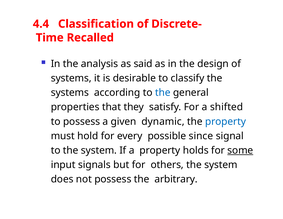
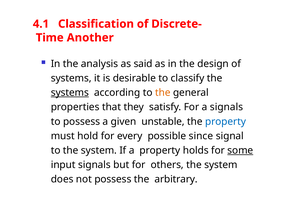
4.4: 4.4 -> 4.1
Recalled: Recalled -> Another
systems at (70, 92) underline: none -> present
the at (163, 92) colour: blue -> orange
a shifted: shifted -> signals
dynamic: dynamic -> unstable
